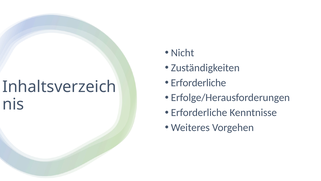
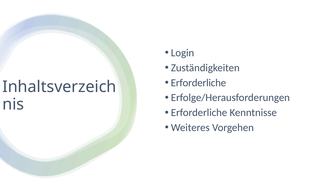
Nicht: Nicht -> Login
